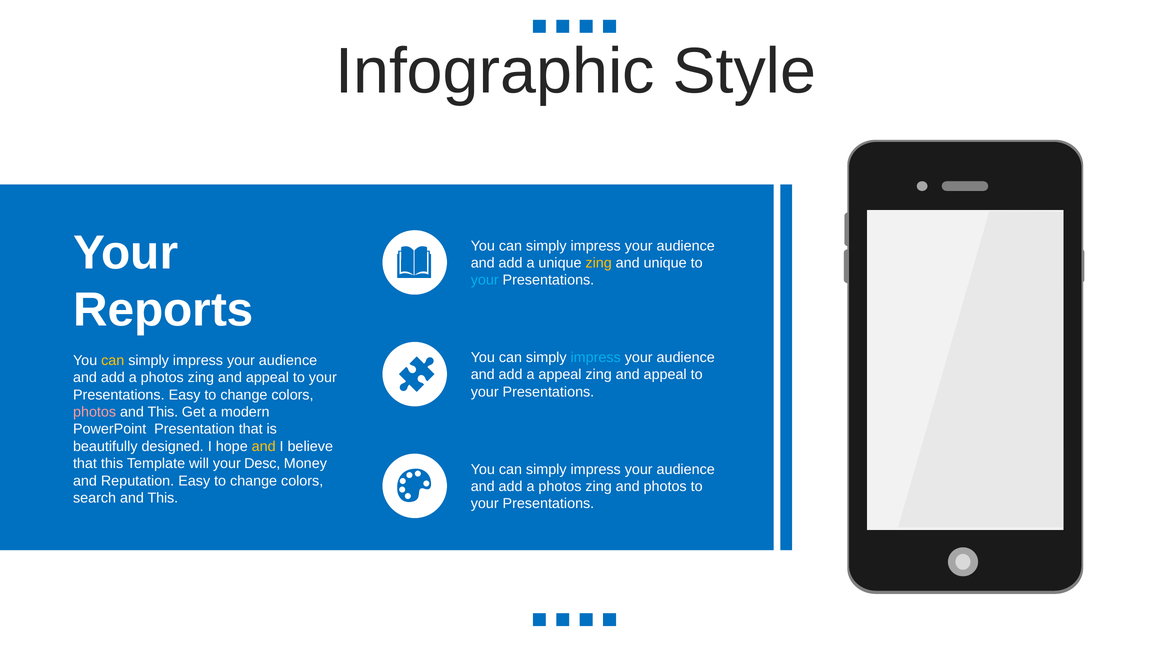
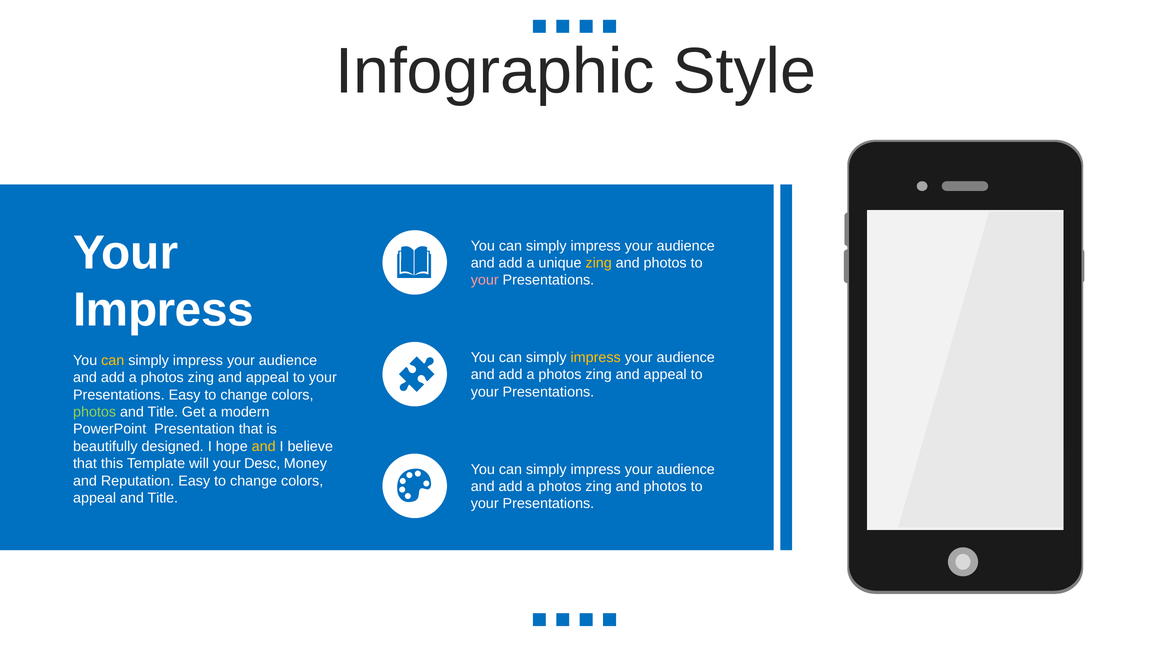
unique at (665, 263): unique -> photos
your at (485, 280) colour: light blue -> pink
Reports at (163, 310): Reports -> Impress
impress at (596, 358) colour: light blue -> yellow
appeal at (560, 375): appeal -> photos
photos at (95, 412) colour: pink -> light green
This at (163, 412): This -> Title
search at (95, 498): search -> appeal
This at (163, 498): This -> Title
